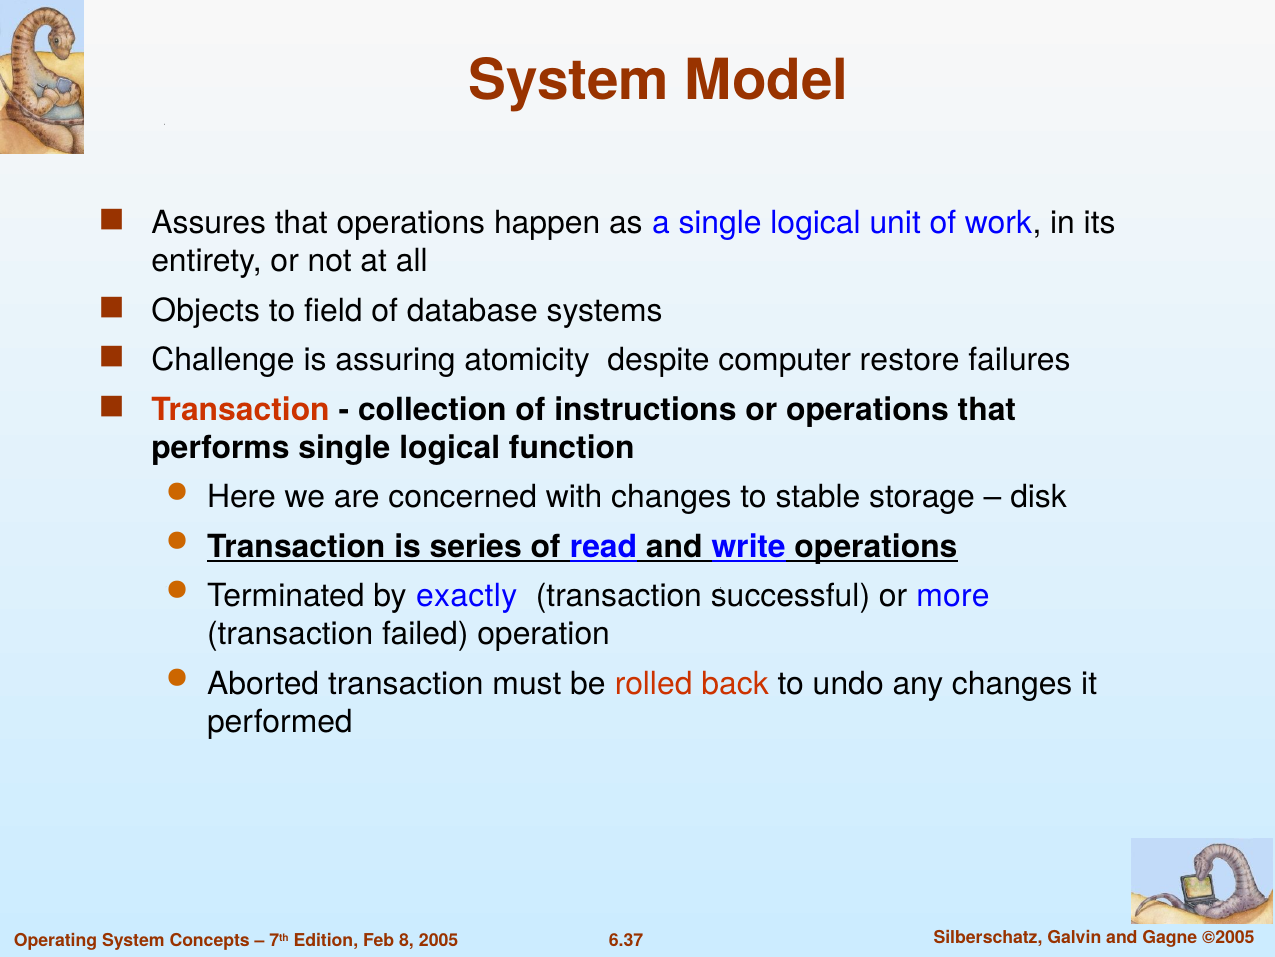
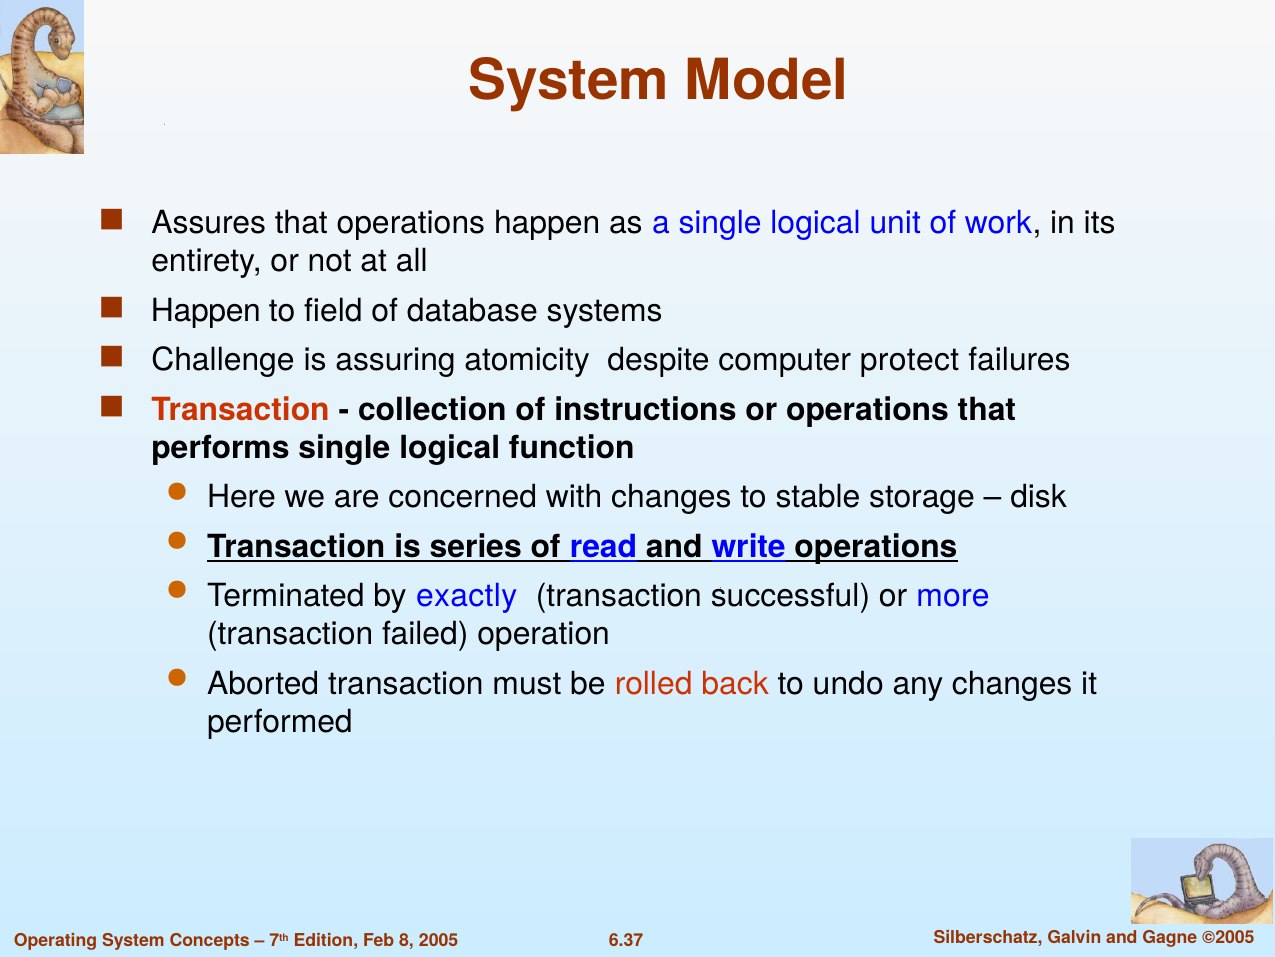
Objects at (206, 310): Objects -> Happen
restore: restore -> protect
